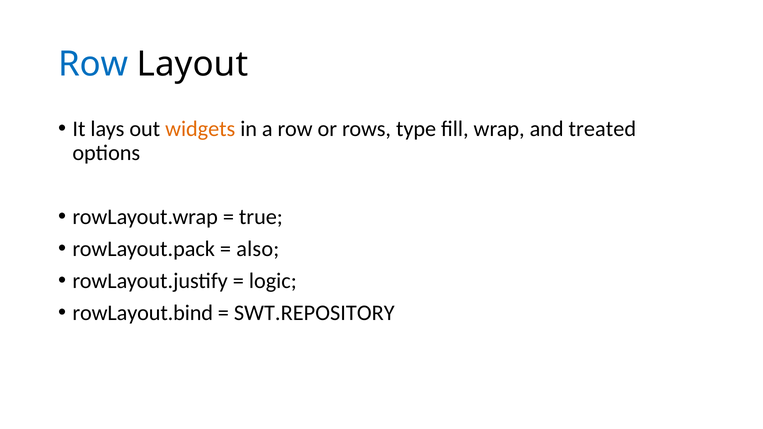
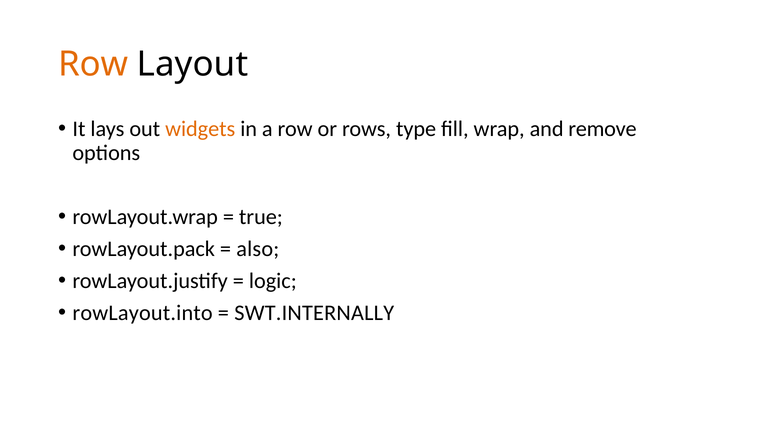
Row at (93, 64) colour: blue -> orange
treated: treated -> remove
rowLayout.bind: rowLayout.bind -> rowLayout.into
SWT.REPOSITORY: SWT.REPOSITORY -> SWT.INTERNALLY
